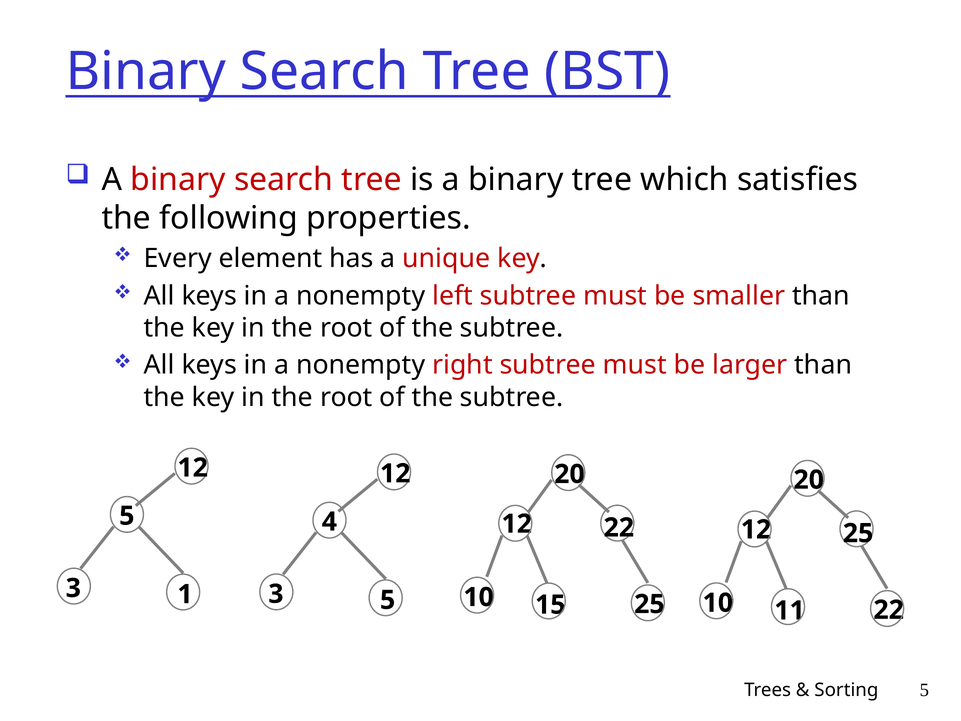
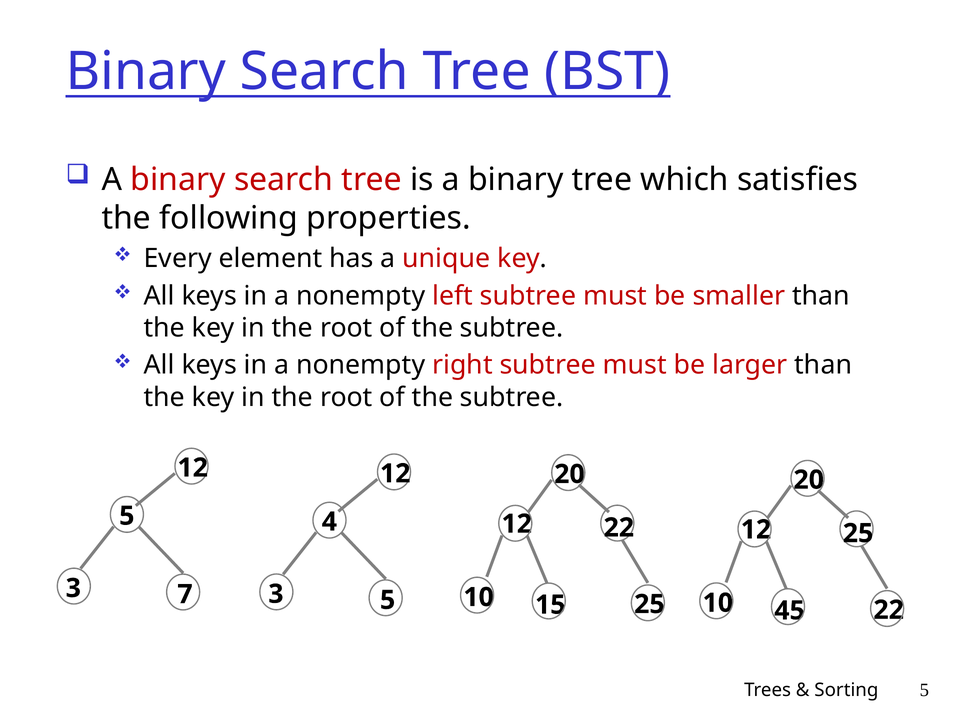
1: 1 -> 7
11: 11 -> 45
